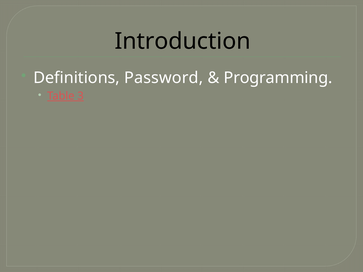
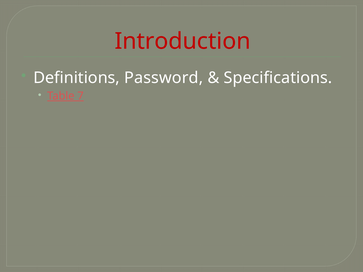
Introduction colour: black -> red
Programming: Programming -> Specifications
3: 3 -> 7
